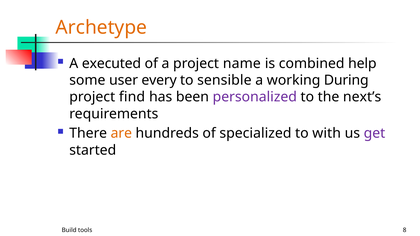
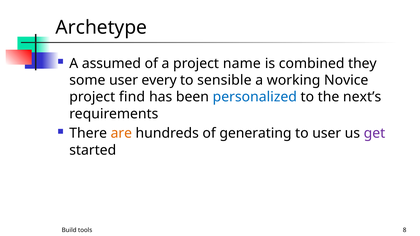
Archetype colour: orange -> black
executed: executed -> assumed
help: help -> they
During: During -> Novice
personalized colour: purple -> blue
specialized: specialized -> generating
to with: with -> user
